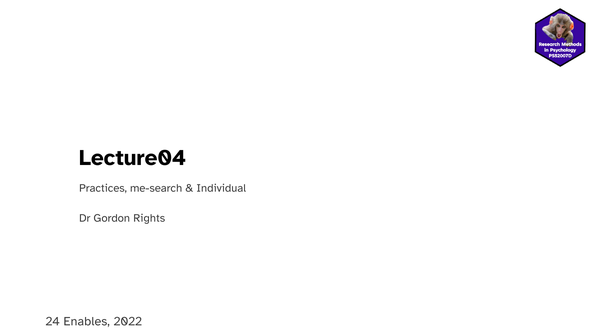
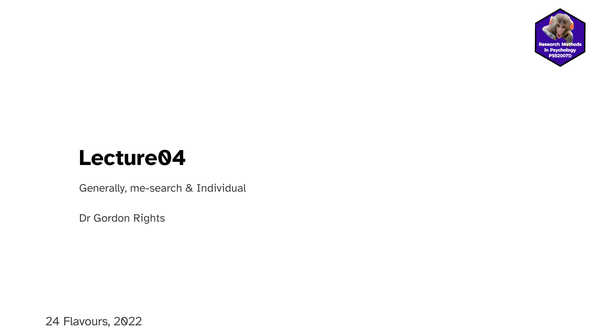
Practices: Practices -> Generally
Enables: Enables -> Flavours
